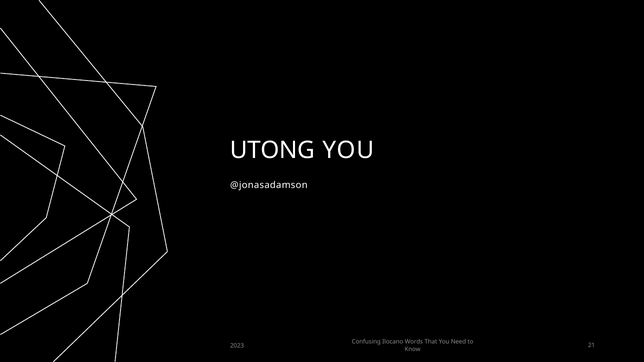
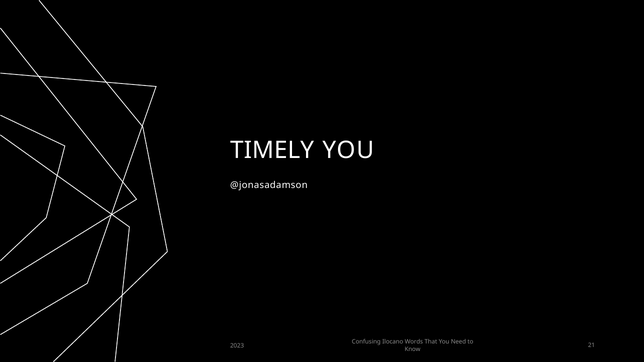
UTONG: UTONG -> TIMELY
